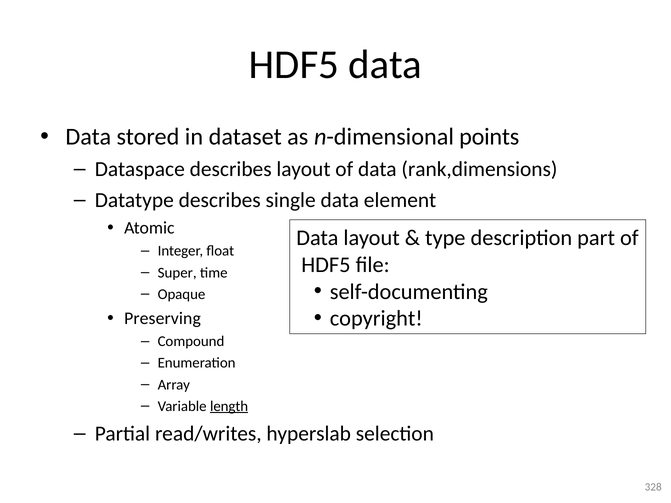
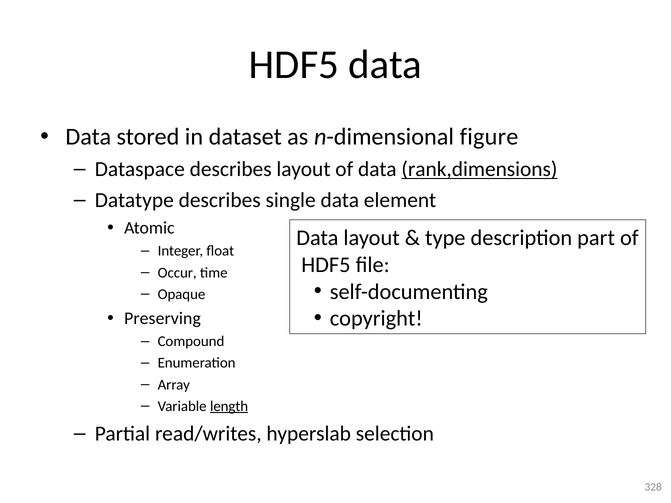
points: points -> figure
rank,dimensions underline: none -> present
Super: Super -> Occur
